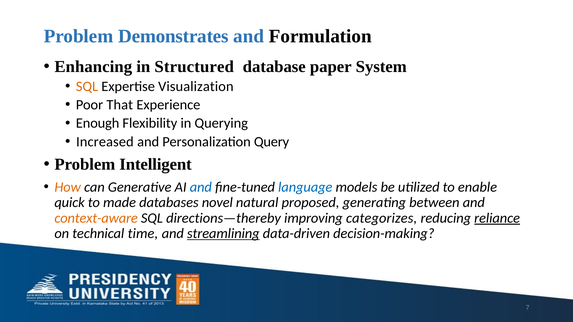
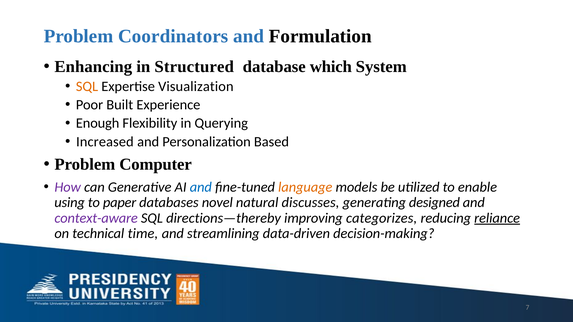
Demonstrates: Demonstrates -> Coordinators
paper: paper -> which
That: That -> Built
Query: Query -> Based
Intelligent: Intelligent -> Computer
How colour: orange -> purple
language colour: blue -> orange
quick: quick -> using
made: made -> paper
proposed: proposed -> discusses
between: between -> designed
context-aware colour: orange -> purple
streamlining underline: present -> none
